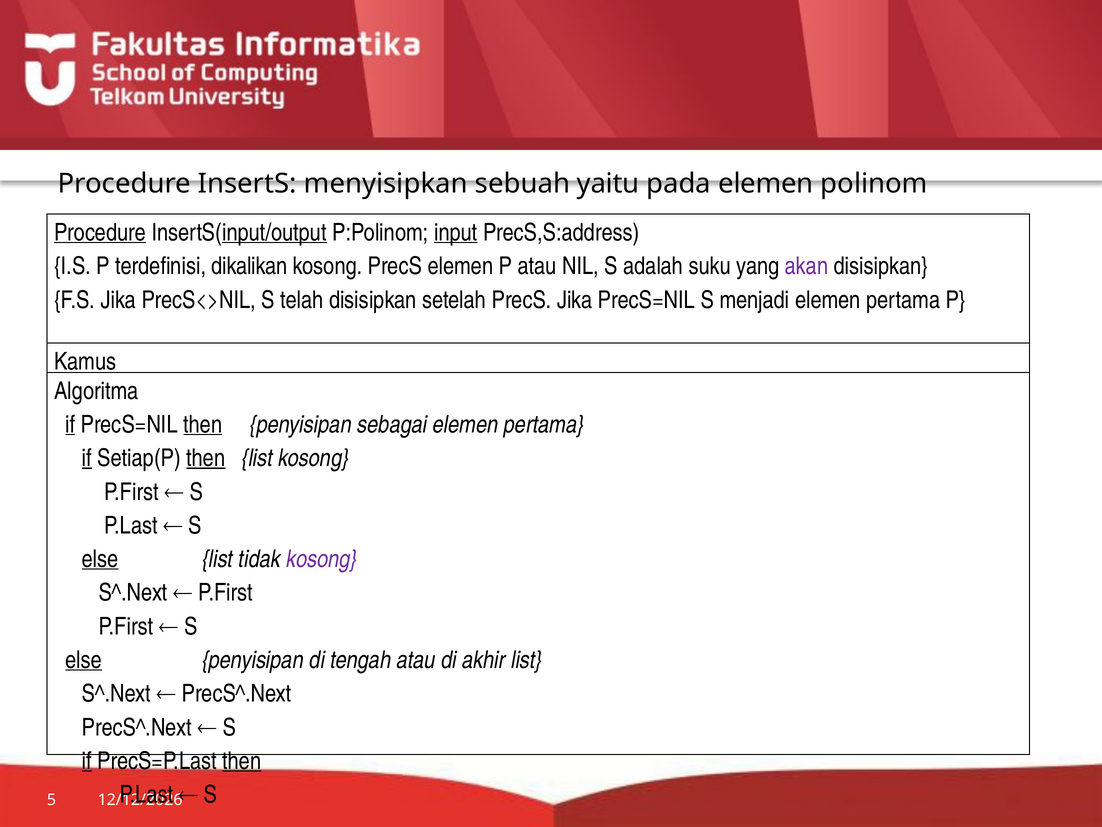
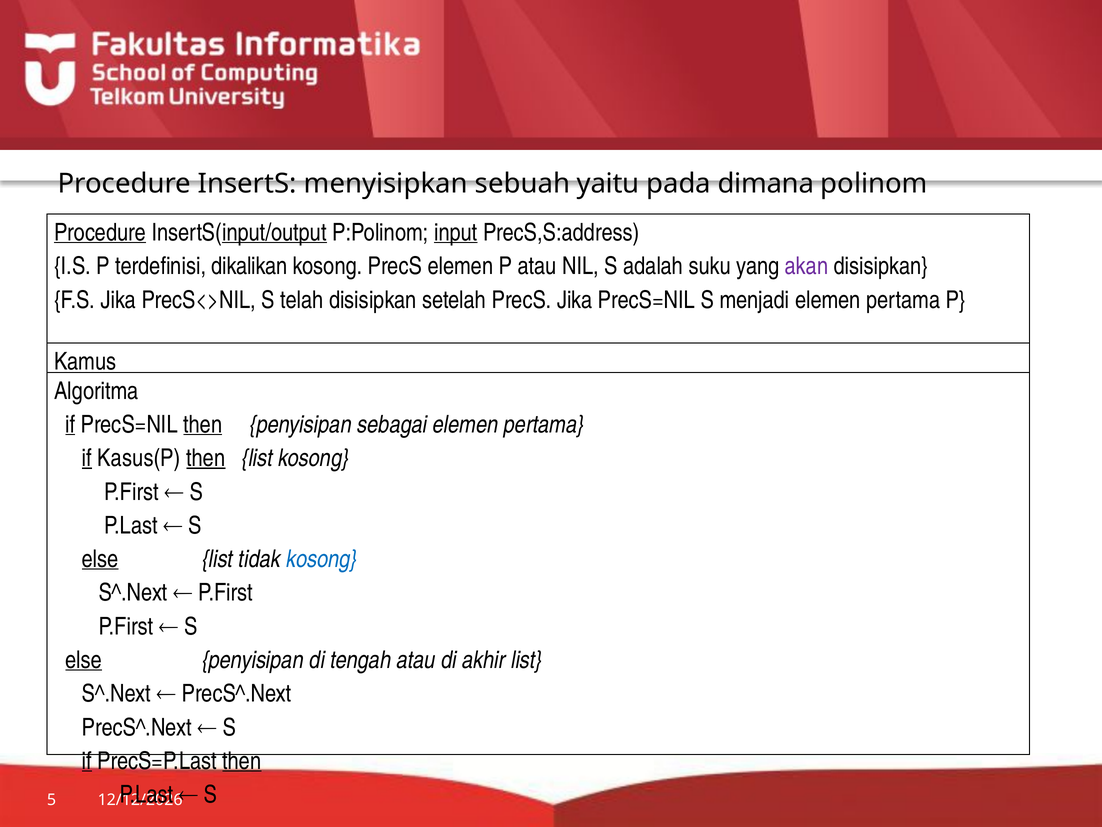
pada elemen: elemen -> dimana
Setiap(P: Setiap(P -> Kasus(P
kosong at (322, 559) colour: purple -> blue
